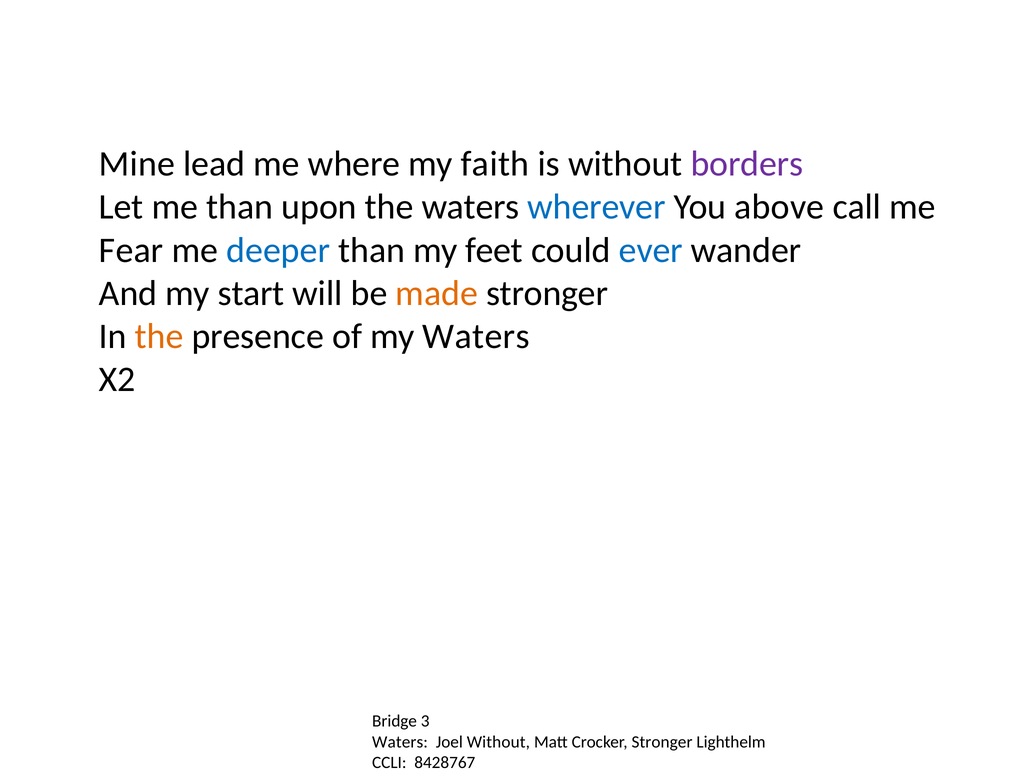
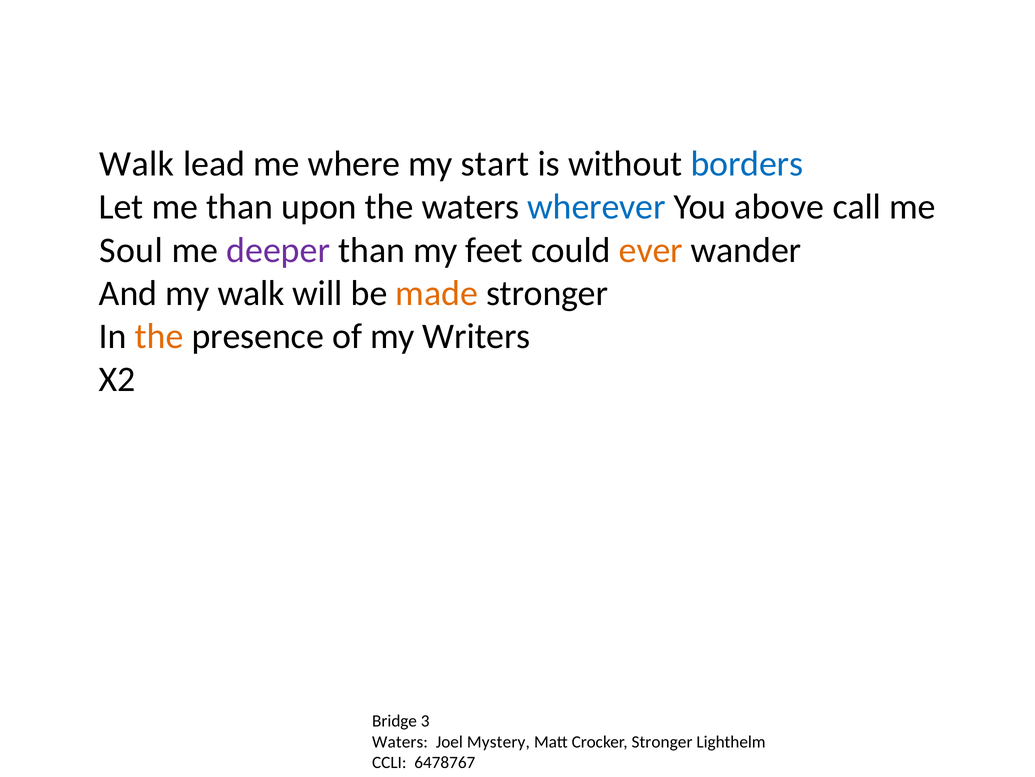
Mine at (137, 164): Mine -> Walk
faith: faith -> start
borders colour: purple -> blue
Fear: Fear -> Soul
deeper colour: blue -> purple
ever colour: blue -> orange
my start: start -> walk
my Waters: Waters -> Writers
Joel Without: Without -> Mystery
8428767: 8428767 -> 6478767
